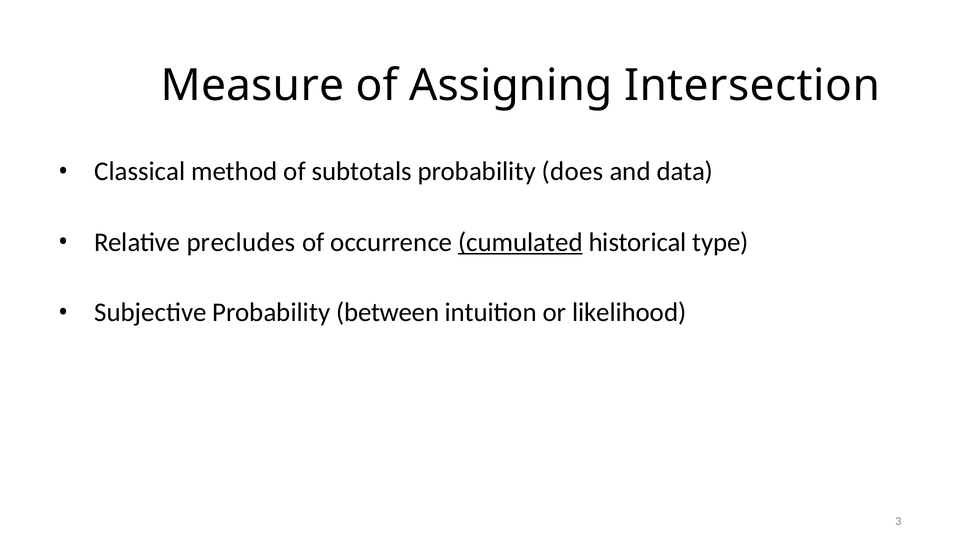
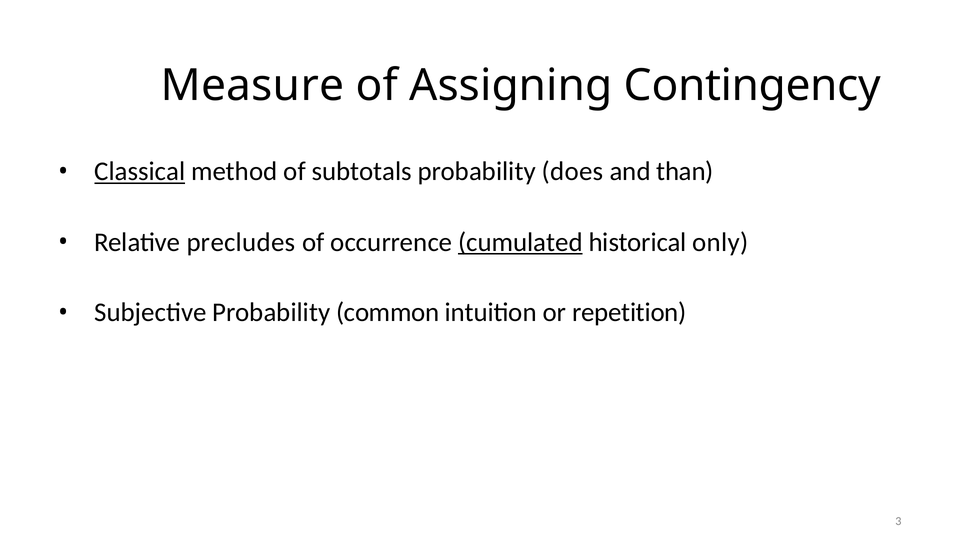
Intersection: Intersection -> Contingency
Classical underline: none -> present
data: data -> than
type: type -> only
between: between -> common
likelihood: likelihood -> repetition
